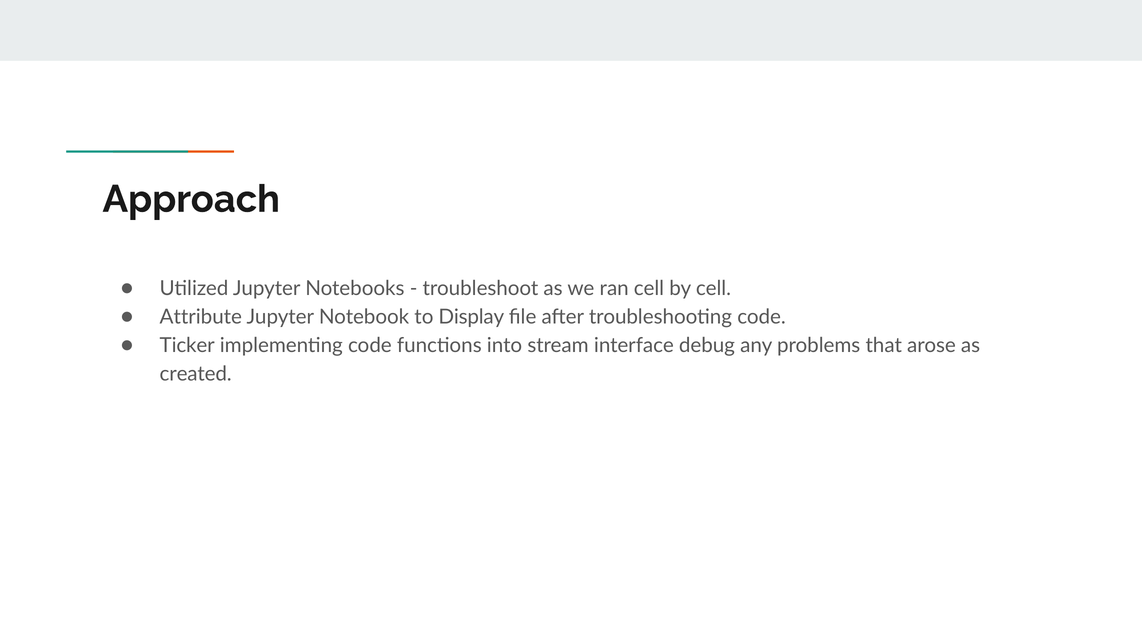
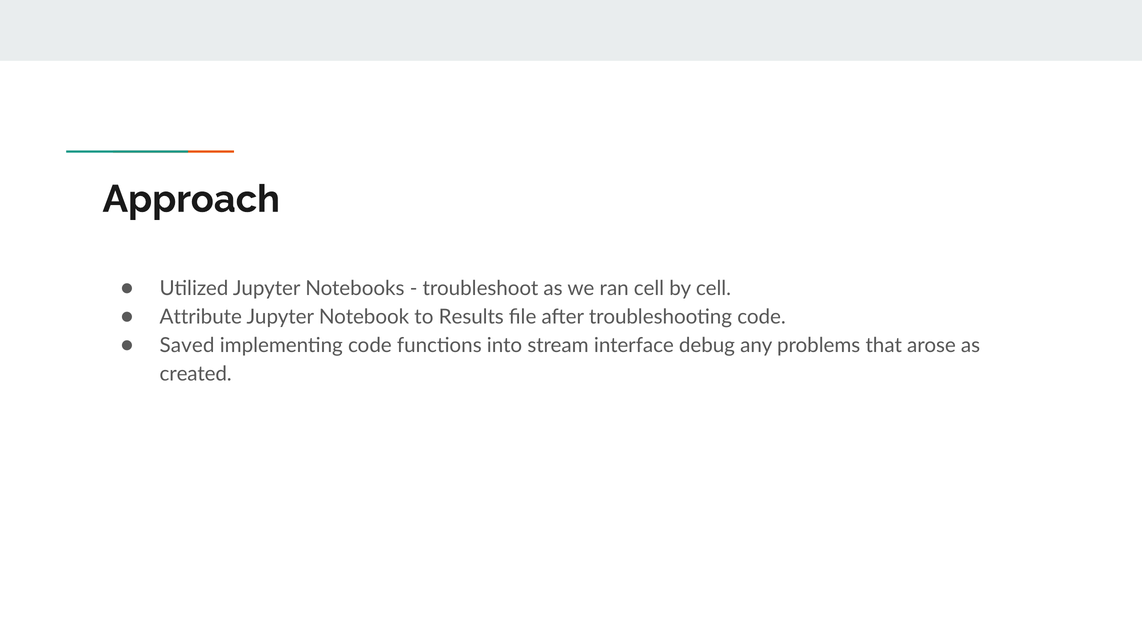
Display: Display -> Results
Ticker: Ticker -> Saved
